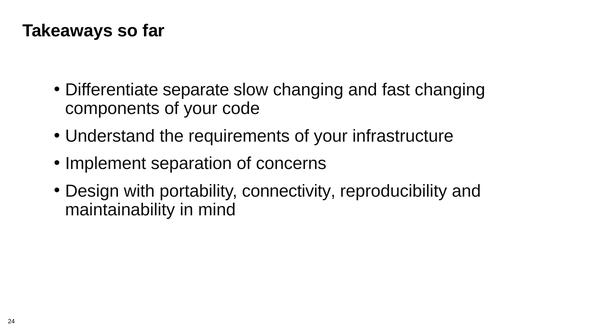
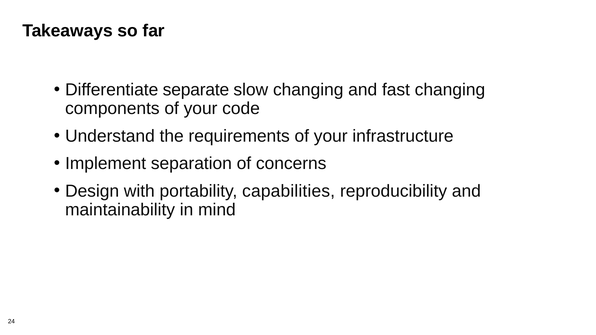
connectivity: connectivity -> capabilities
